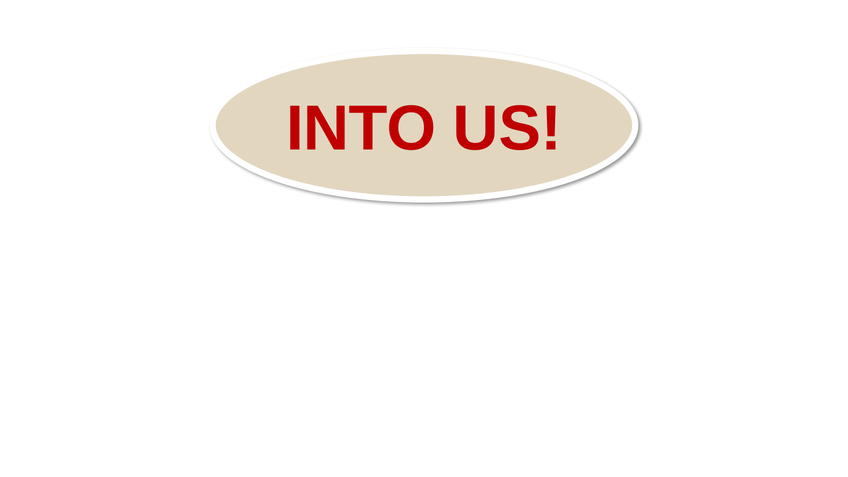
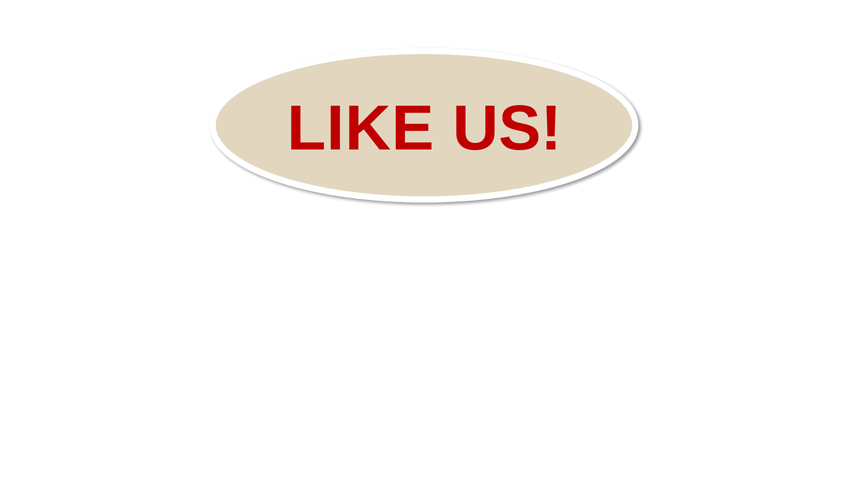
INTO at (361, 129): INTO -> LIKE
